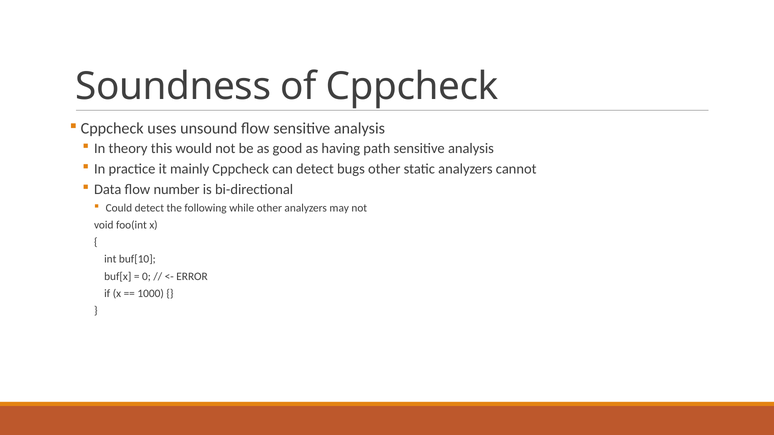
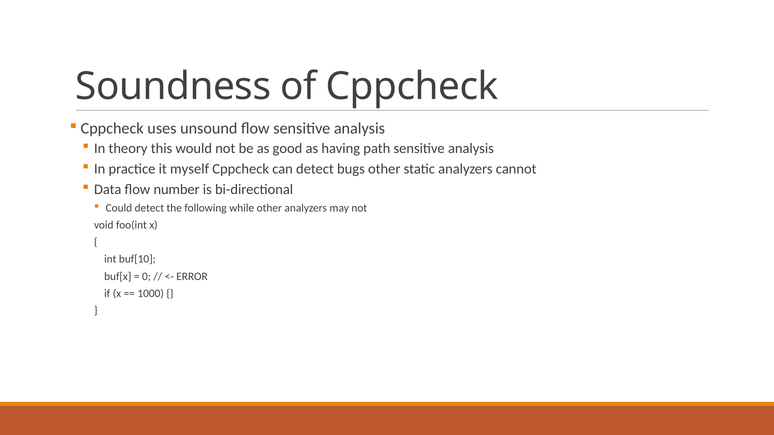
mainly: mainly -> myself
